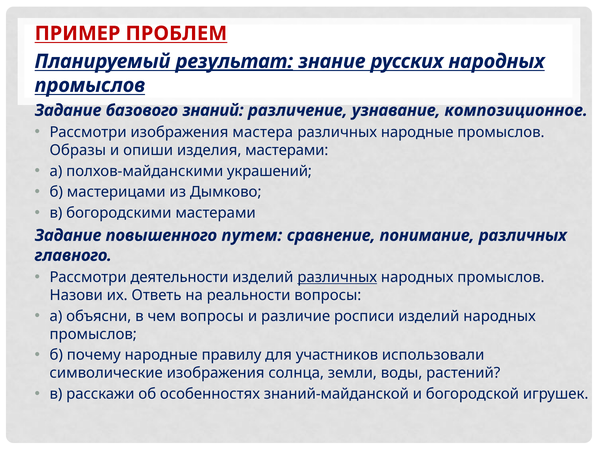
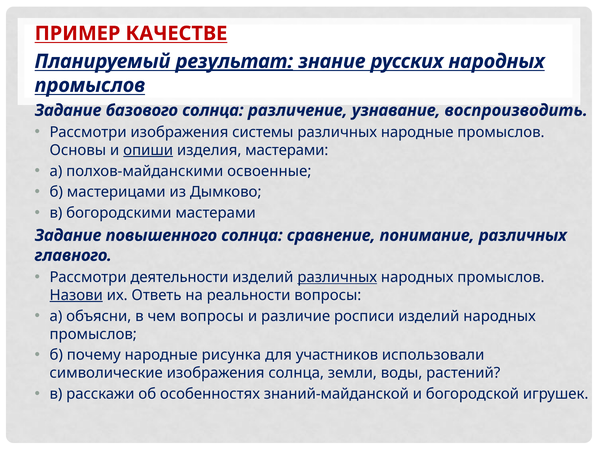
ПРОБЛЕМ: ПРОБЛЕМ -> КАЧЕСТВЕ
базового знаний: знаний -> солнца
композиционное: композиционное -> воспроизводить
мастера: мастера -> системы
Образы: Образы -> Основы
опиши underline: none -> present
украшений: украшений -> освоенные
повышенного путем: путем -> солнца
Назови underline: none -> present
правилу: правилу -> рисунка
